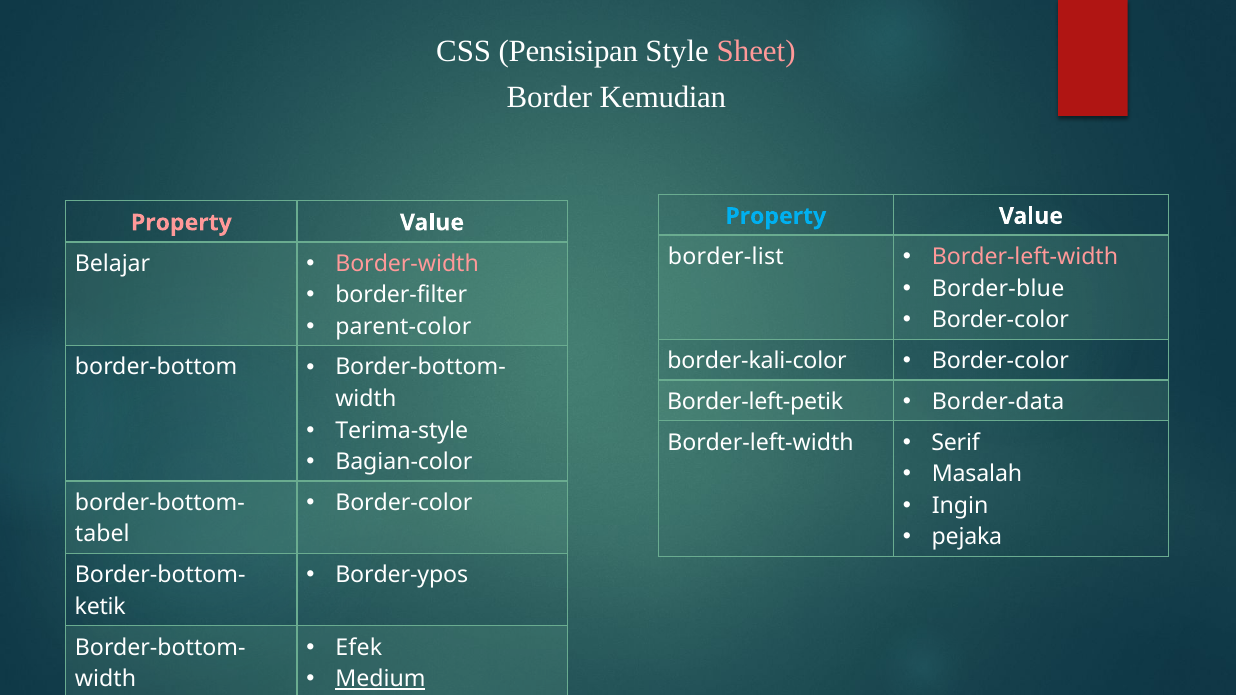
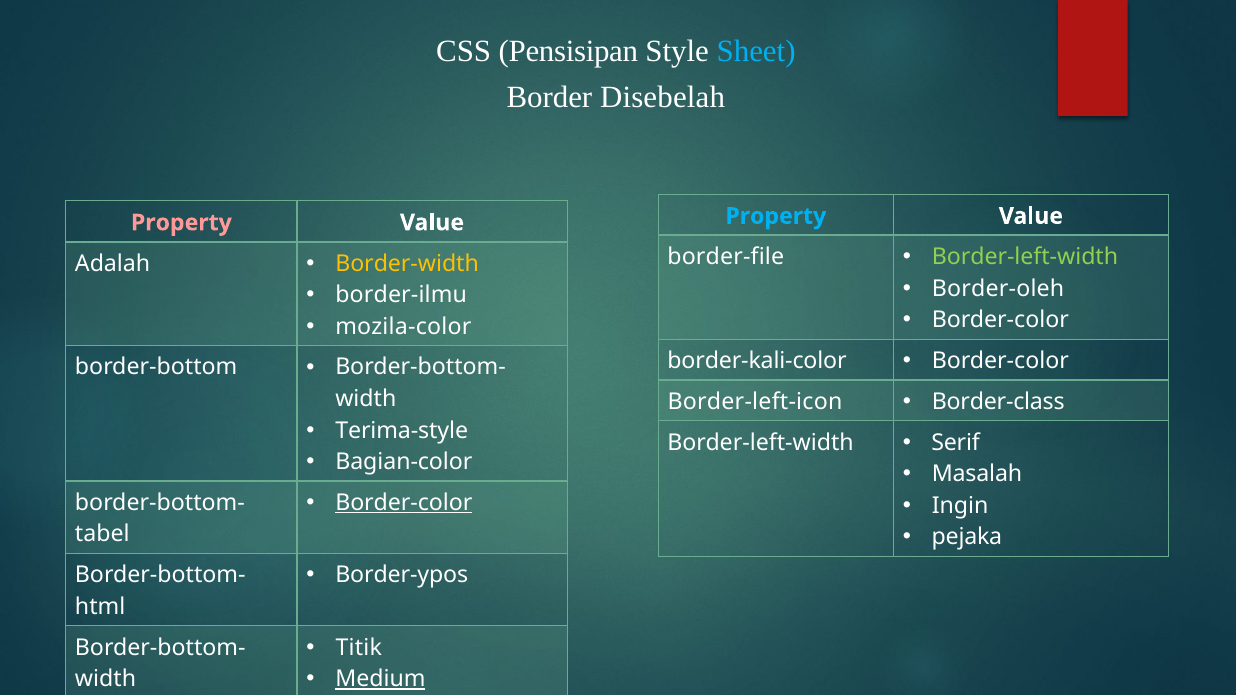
Sheet colour: pink -> light blue
Kemudian: Kemudian -> Disebelah
border-list: border-list -> border-file
Border-left-width at (1025, 257) colour: pink -> light green
Belajar: Belajar -> Adalah
Border-width colour: pink -> yellow
Border-blue: Border-blue -> Border-oleh
border-filter: border-filter -> border-ilmu
parent-color: parent-color -> mozila-color
Border-left-petik: Border-left-petik -> Border-left-icon
Border-data: Border-data -> Border-class
Border-color at (404, 503) underline: none -> present
ketik: ketik -> html
Efek: Efek -> Titik
